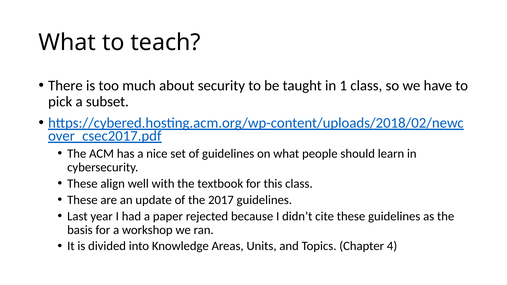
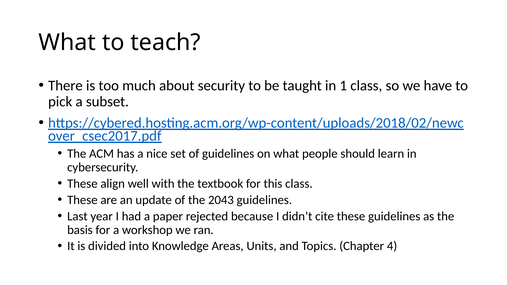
2017: 2017 -> 2043
